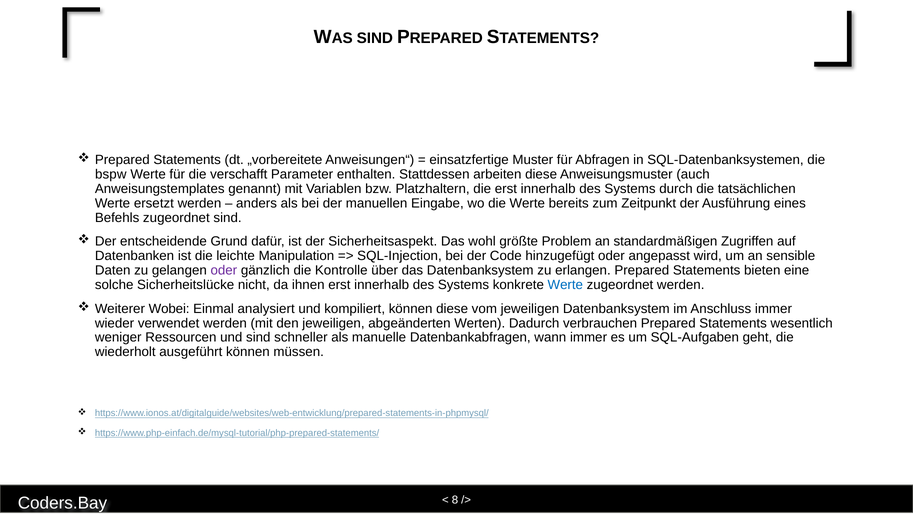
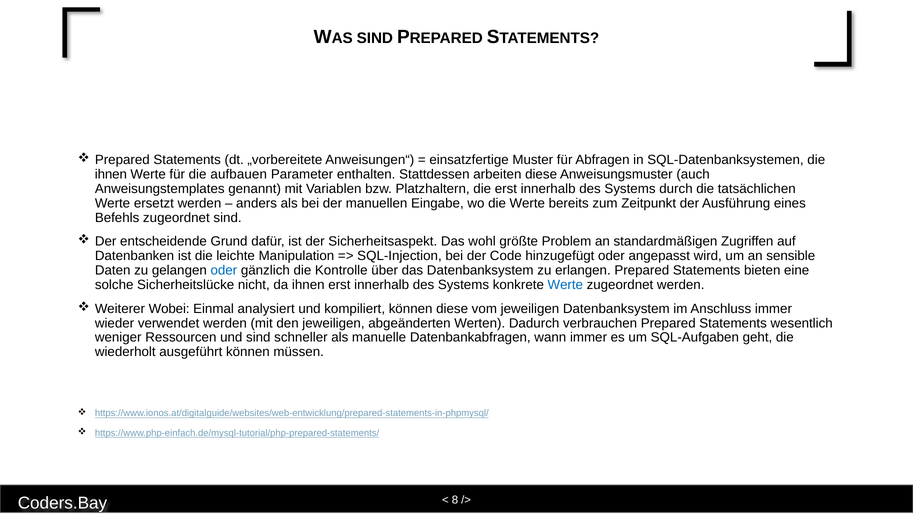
bspw at (111, 174): bspw -> ihnen
verschafft: verschafft -> aufbauen
oder at (224, 270) colour: purple -> blue
